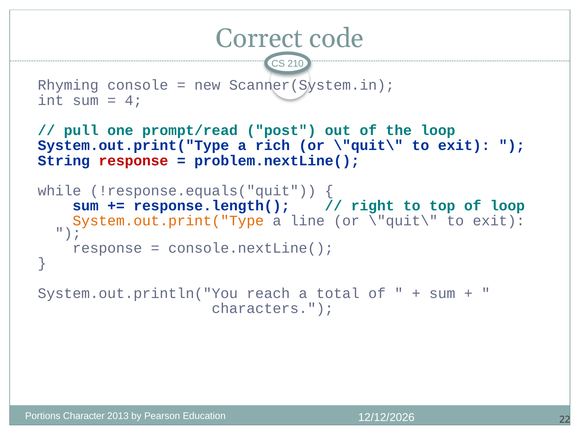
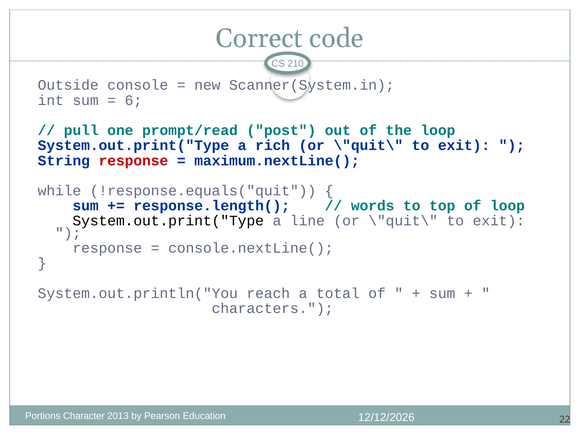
Rhyming: Rhyming -> Outside
4: 4 -> 6
problem.nextLine(: problem.nextLine( -> maximum.nextLine(
right: right -> words
System.out.print("Type at (168, 221) colour: orange -> black
